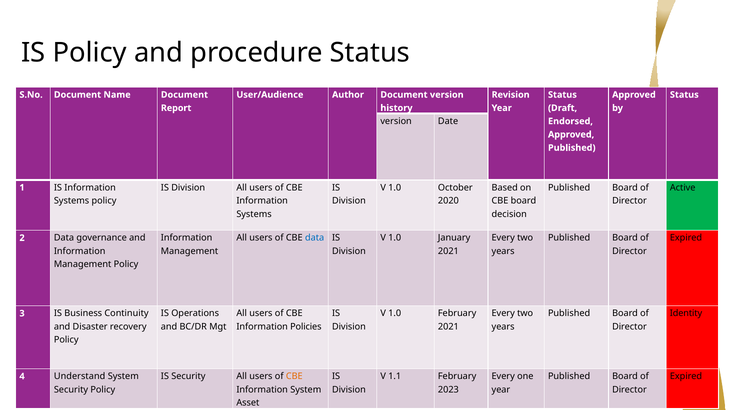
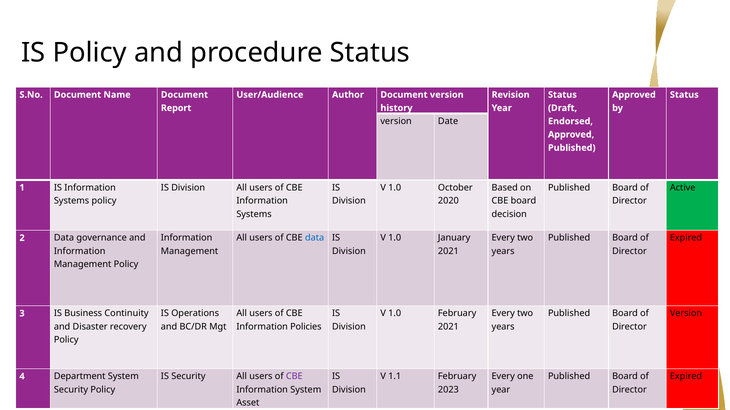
Identity at (686, 314): Identity -> Version
CBE at (294, 377) colour: orange -> purple
Understand: Understand -> Department
